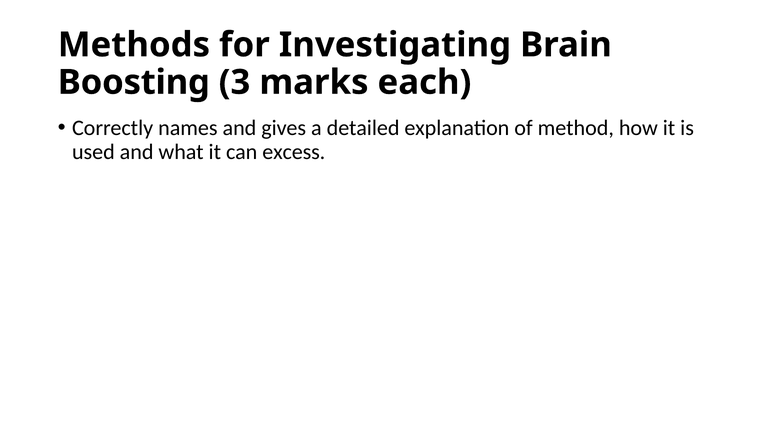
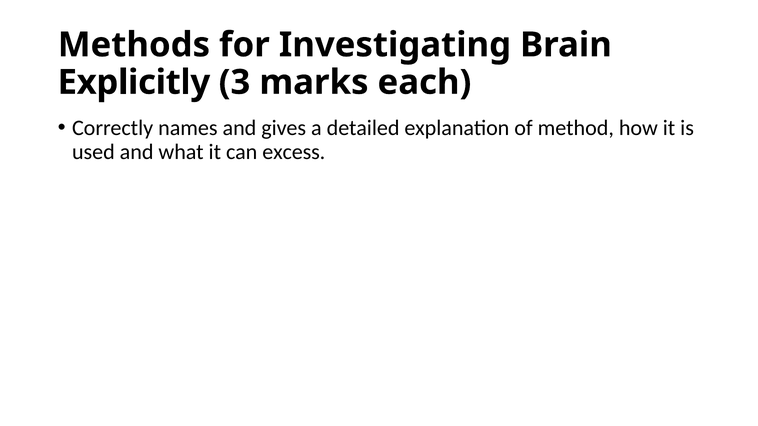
Boosting: Boosting -> Explicitly
